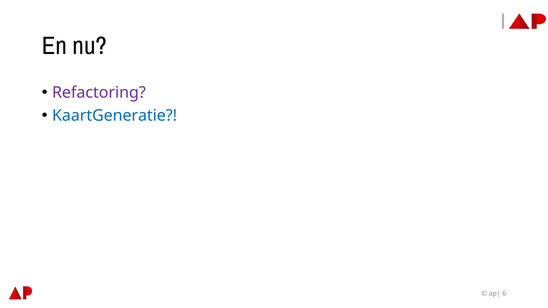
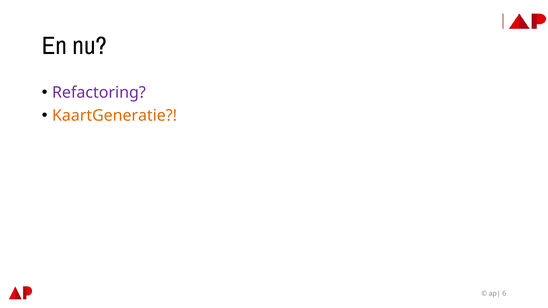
KaartGeneratie colour: blue -> orange
